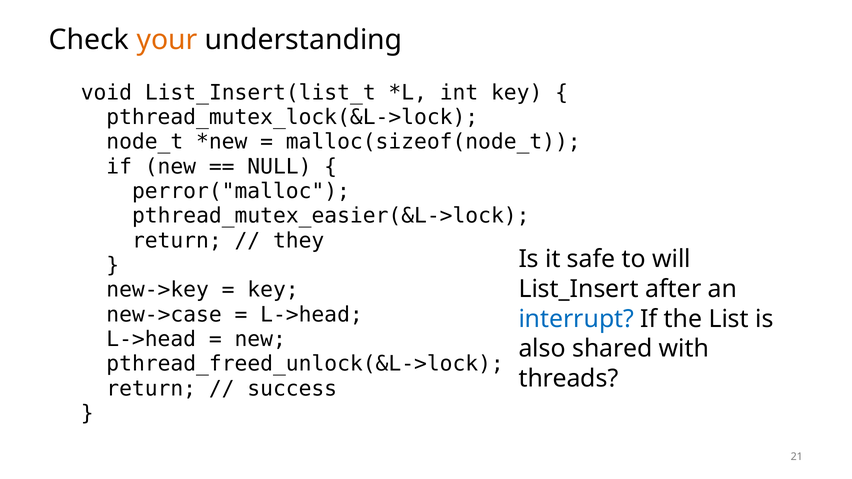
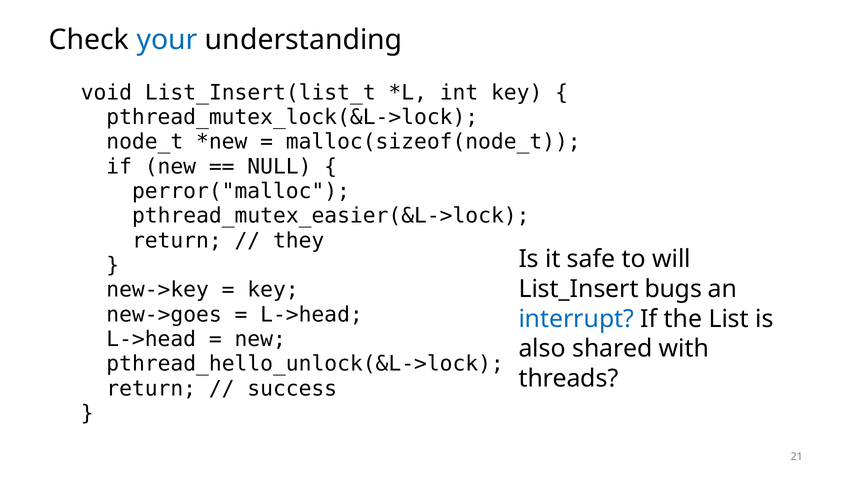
your colour: orange -> blue
after: after -> bugs
new->case: new->case -> new->goes
pthread_freed_unlock(&L->lock: pthread_freed_unlock(&L->lock -> pthread_hello_unlock(&L->lock
